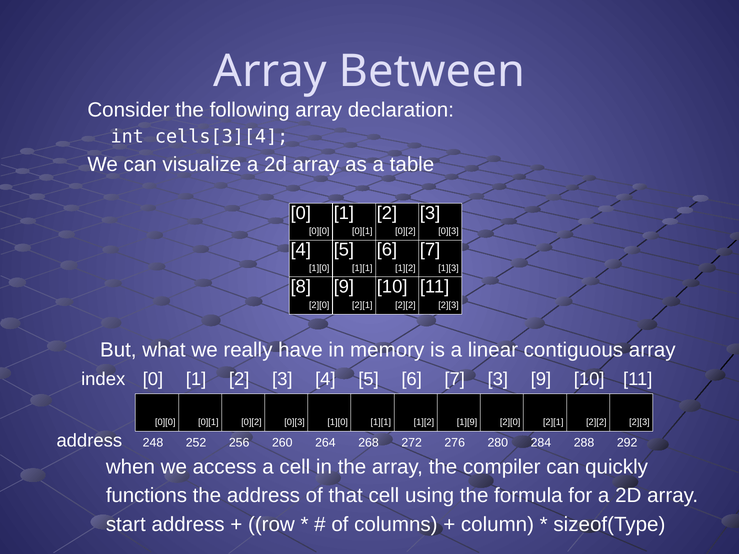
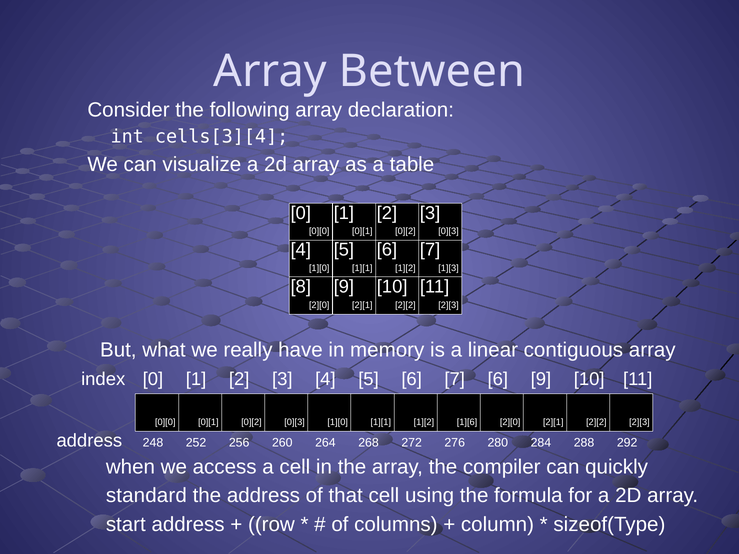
7 3: 3 -> 6
1][9: 1][9 -> 1][6
functions: functions -> standard
